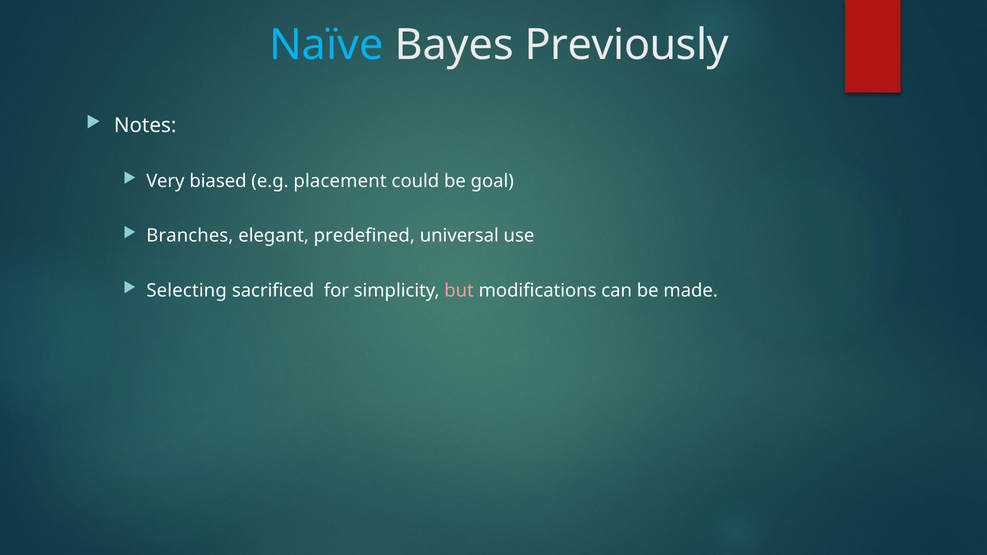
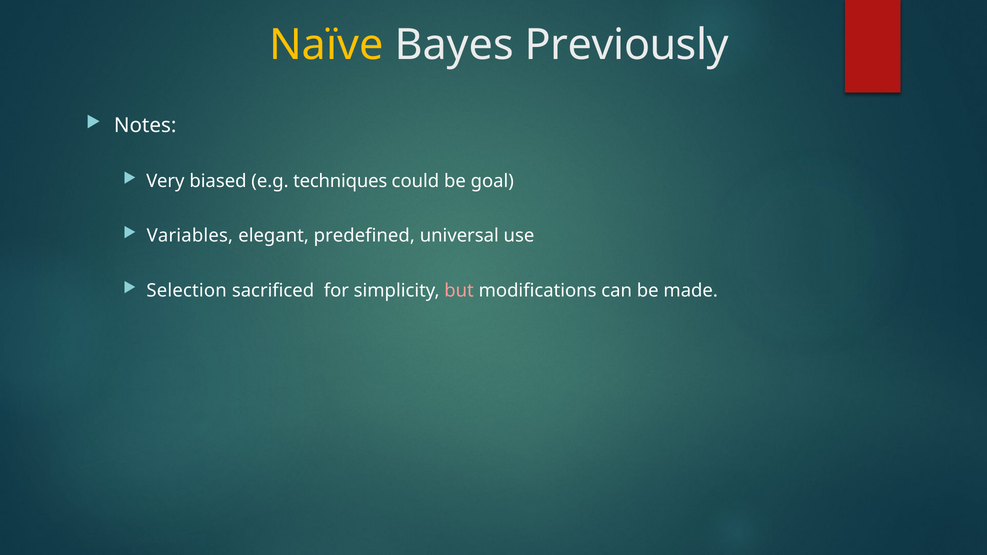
Naïve colour: light blue -> yellow
placement: placement -> techniques
Branches: Branches -> Variables
Selecting: Selecting -> Selection
